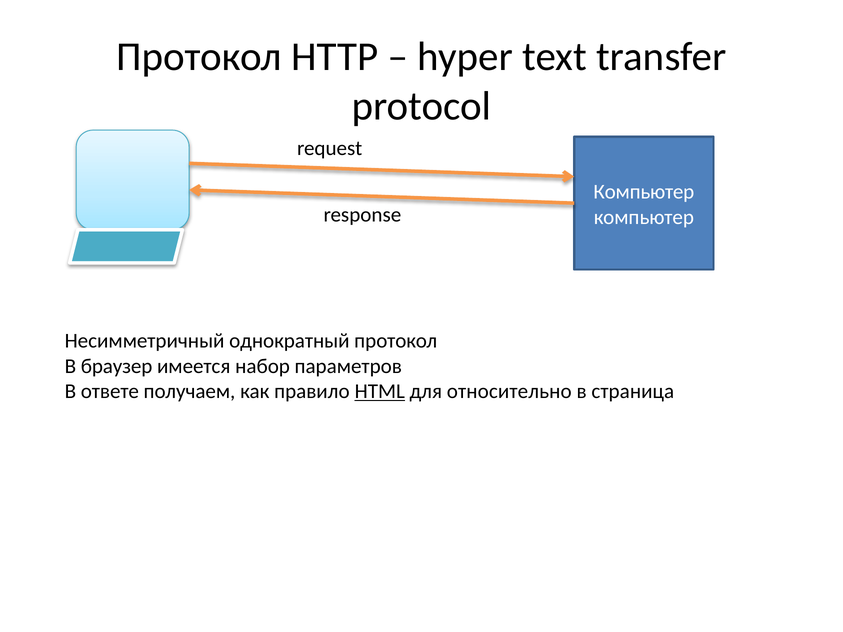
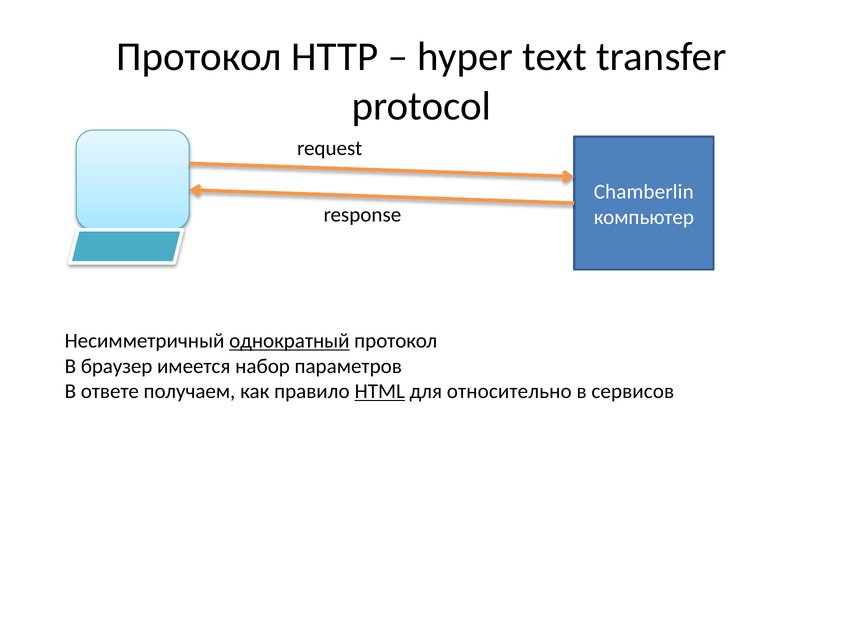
Компьютер at (644, 192): Компьютер -> Chamberlin
однократный underline: none -> present
страница: страница -> сервисов
